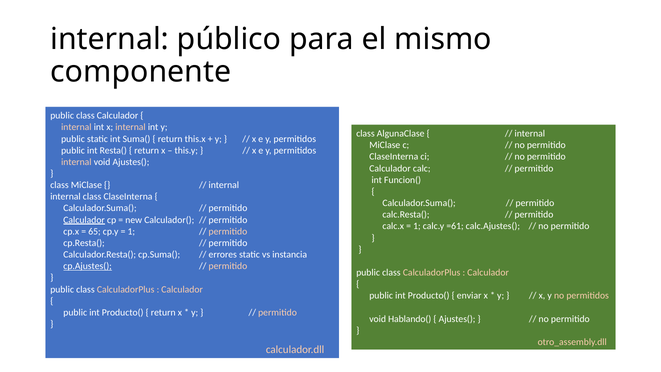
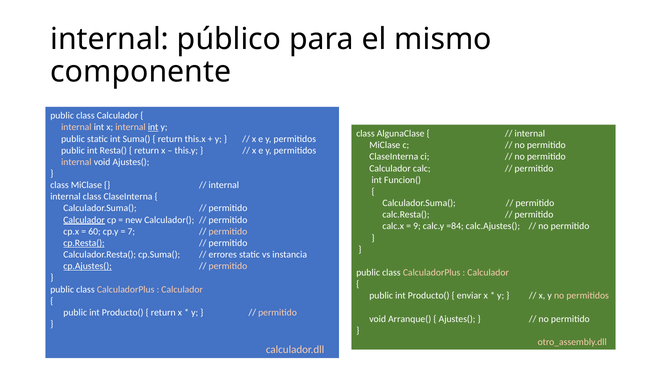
int at (153, 127) underline: none -> present
1 at (417, 226): 1 -> 9
=61: =61 -> =84
65: 65 -> 60
1 at (131, 231): 1 -> 7
cp.Resta( underline: none -> present
Hablando(: Hablando( -> Arranque(
